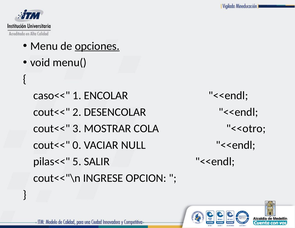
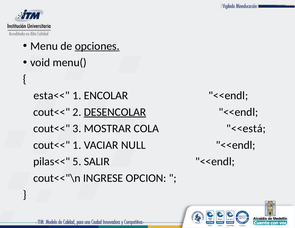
caso<<: caso<< -> esta<<
DESENCOLAR underline: none -> present
<<otro: <<otro -> <<está
cout<< 0: 0 -> 1
